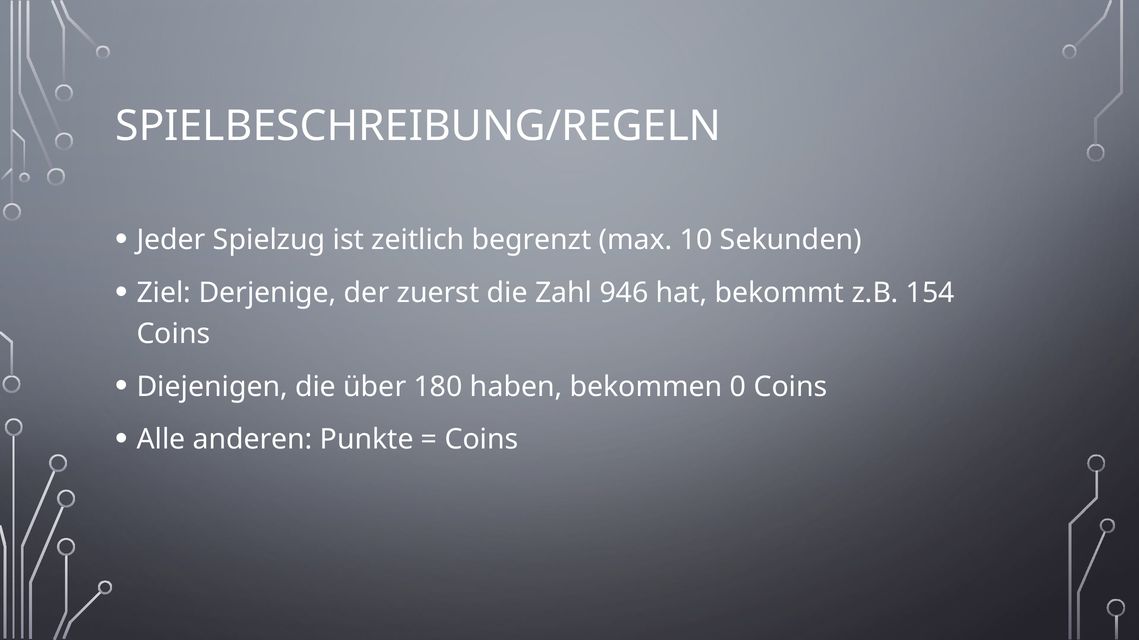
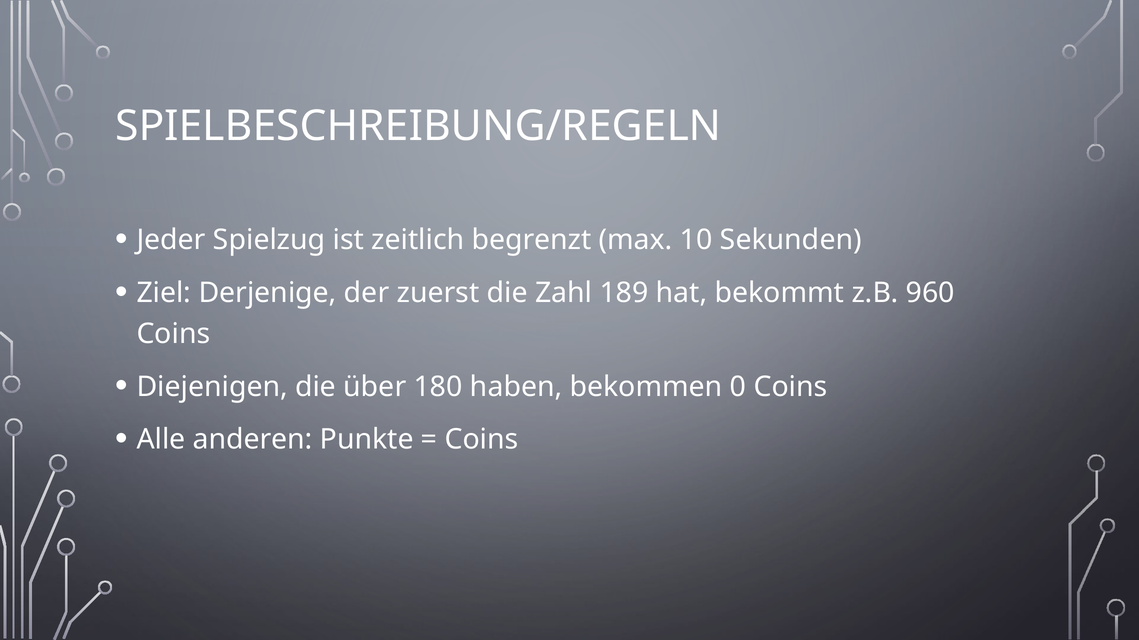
946: 946 -> 189
154: 154 -> 960
